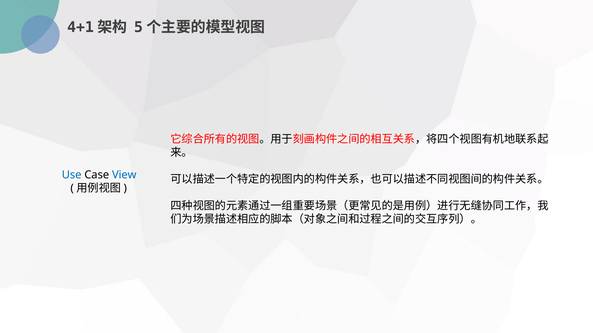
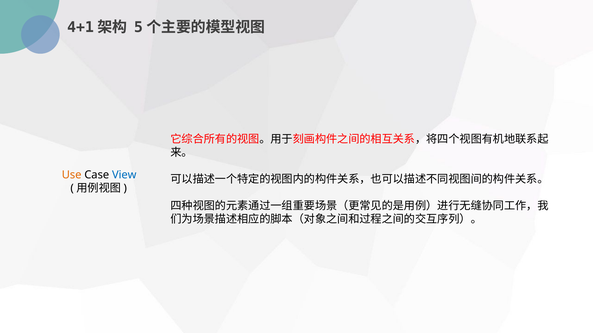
Use colour: blue -> orange
